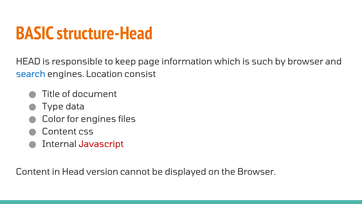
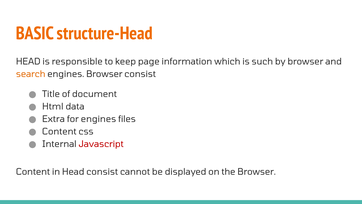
search colour: blue -> orange
engines Location: Location -> Browser
Type: Type -> Html
Color: Color -> Extra
Head version: version -> consist
